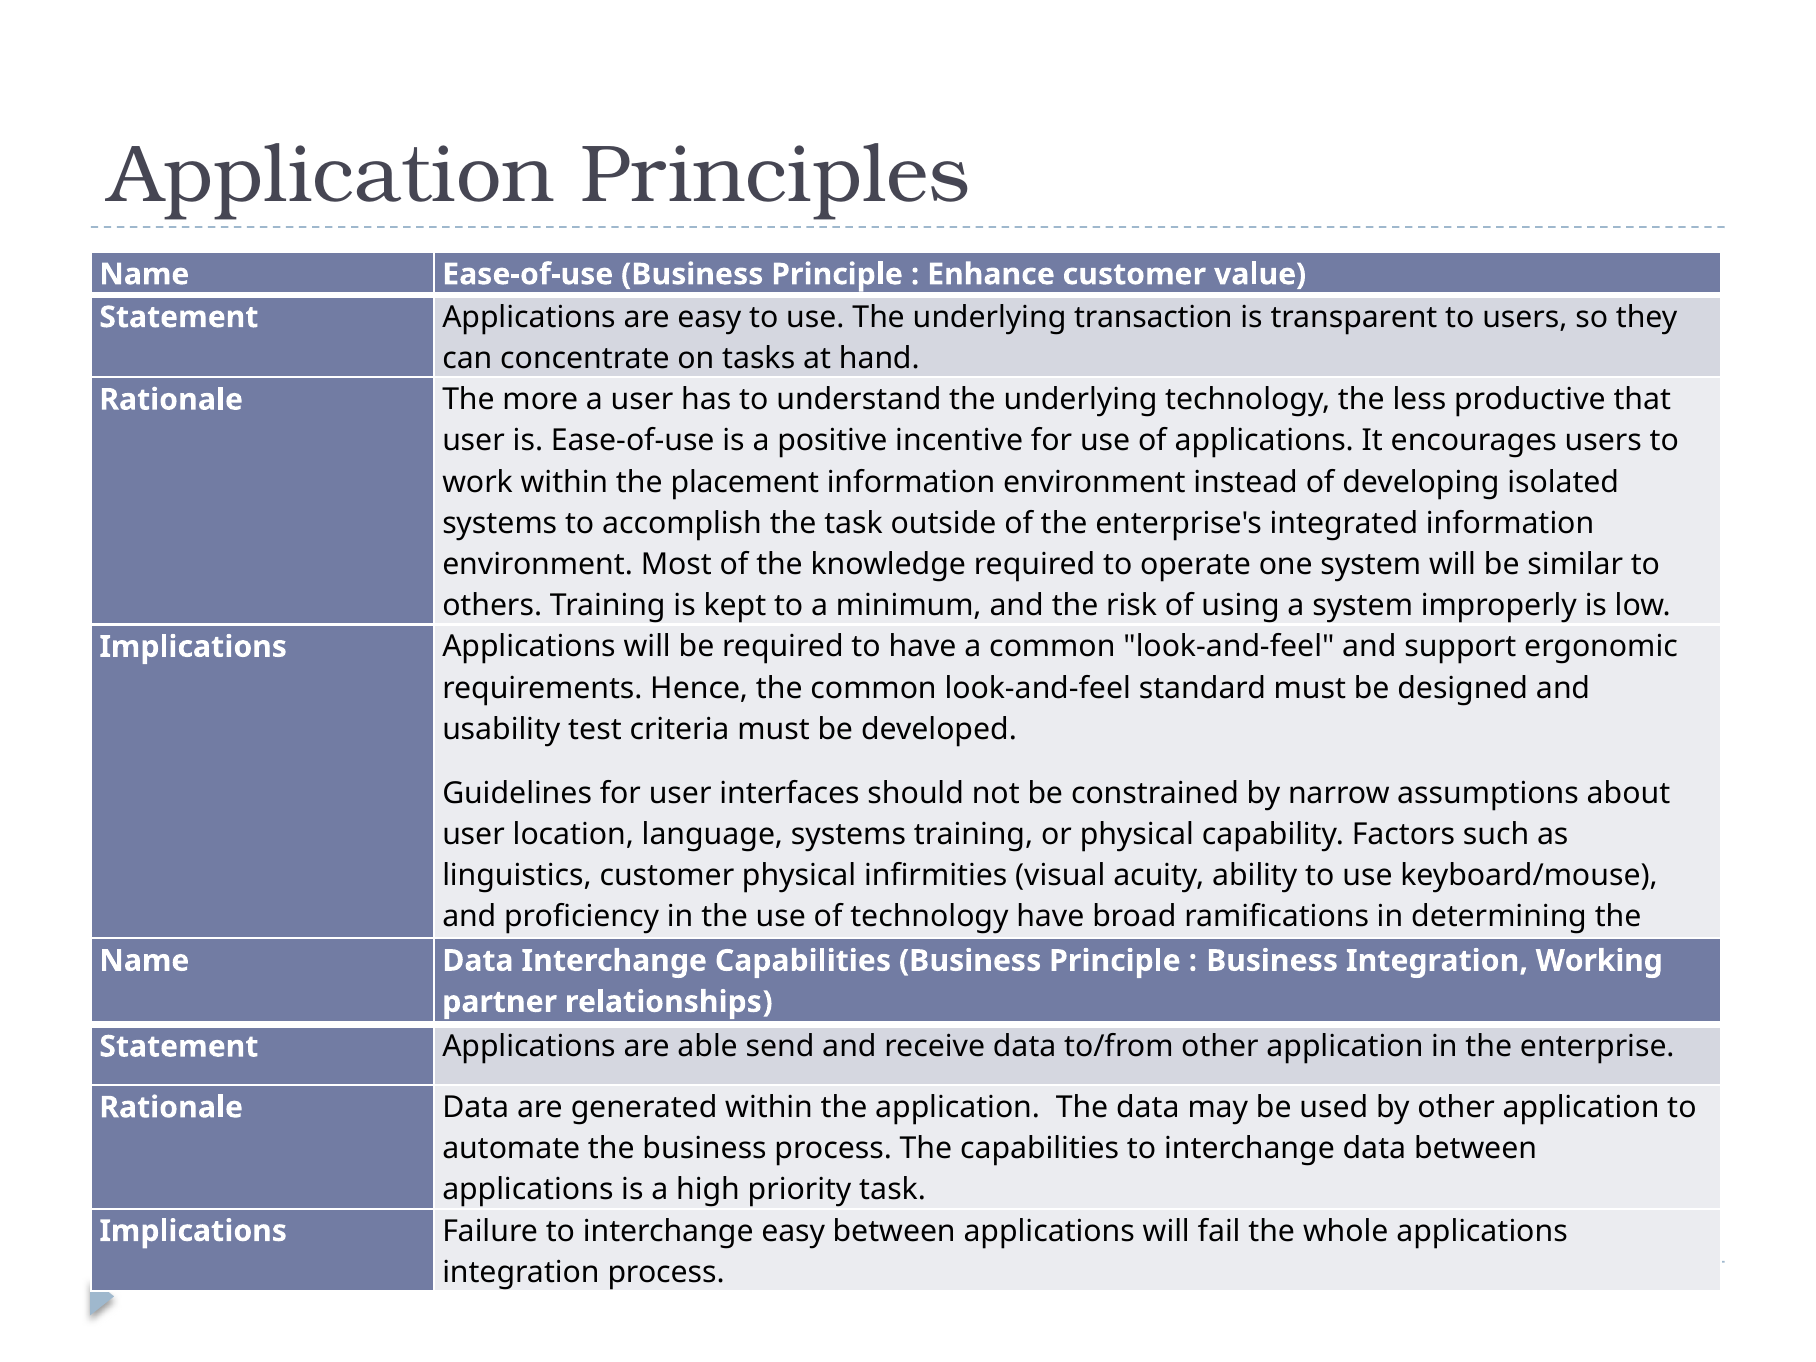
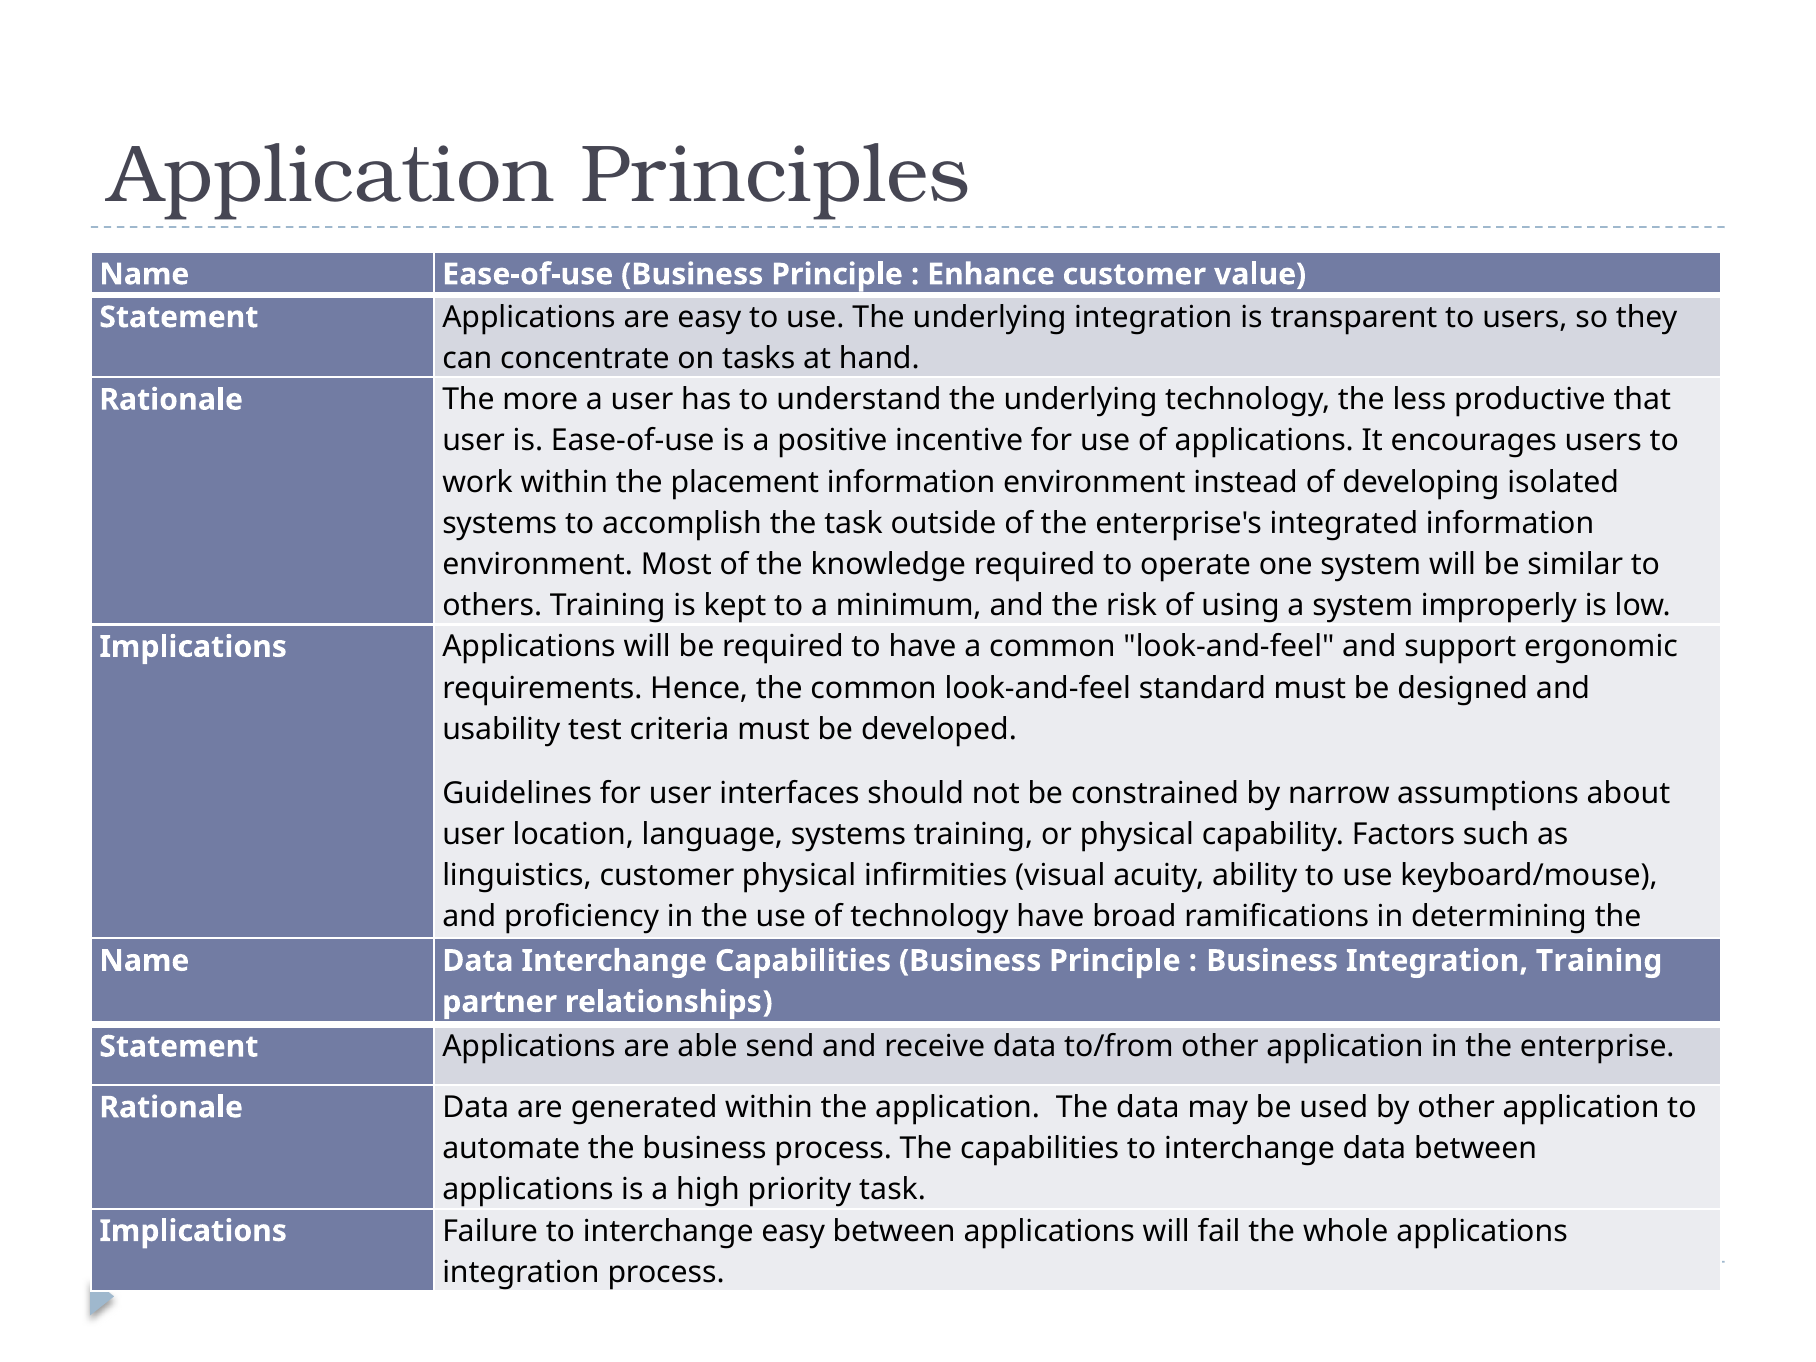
underlying transaction: transaction -> integration
Integration Working: Working -> Training
